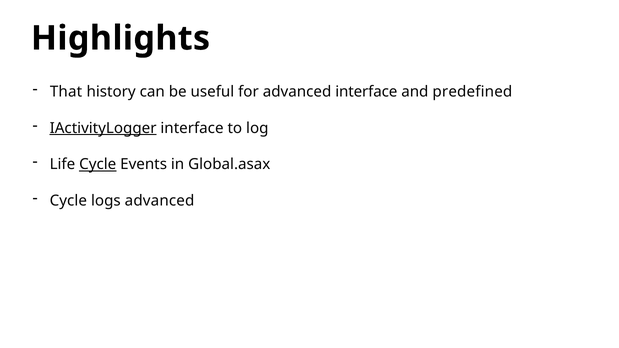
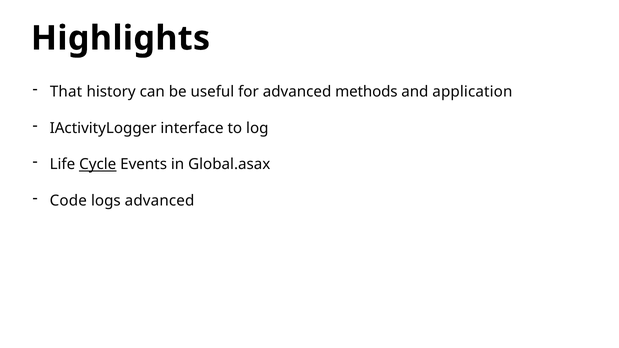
advanced interface: interface -> methods
predefined: predefined -> application
IActivityLogger underline: present -> none
Cycle at (68, 201): Cycle -> Code
